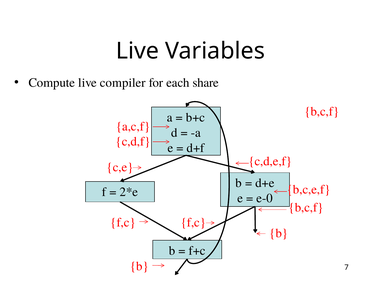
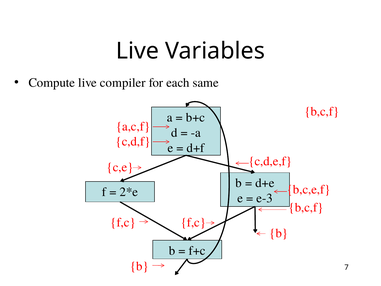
share: share -> same
e-0: e-0 -> e-3
